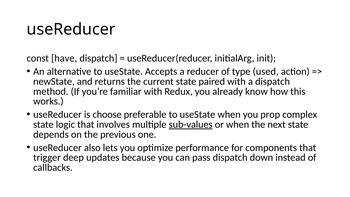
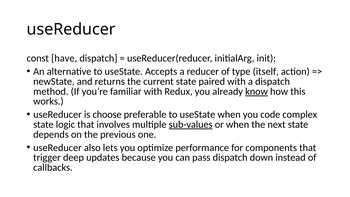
used: used -> itself
know underline: none -> present
prop: prop -> code
